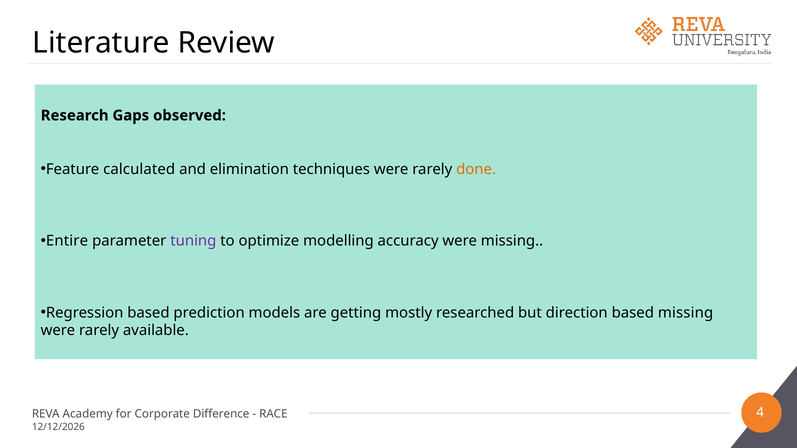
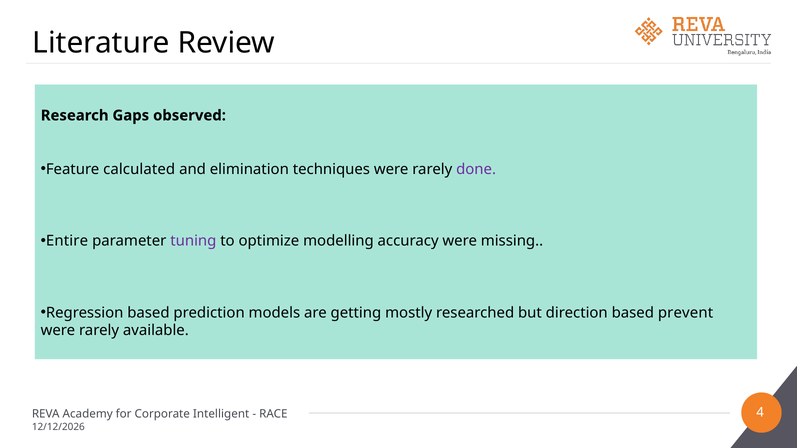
done colour: orange -> purple
based missing: missing -> prevent
Difference: Difference -> Intelligent
